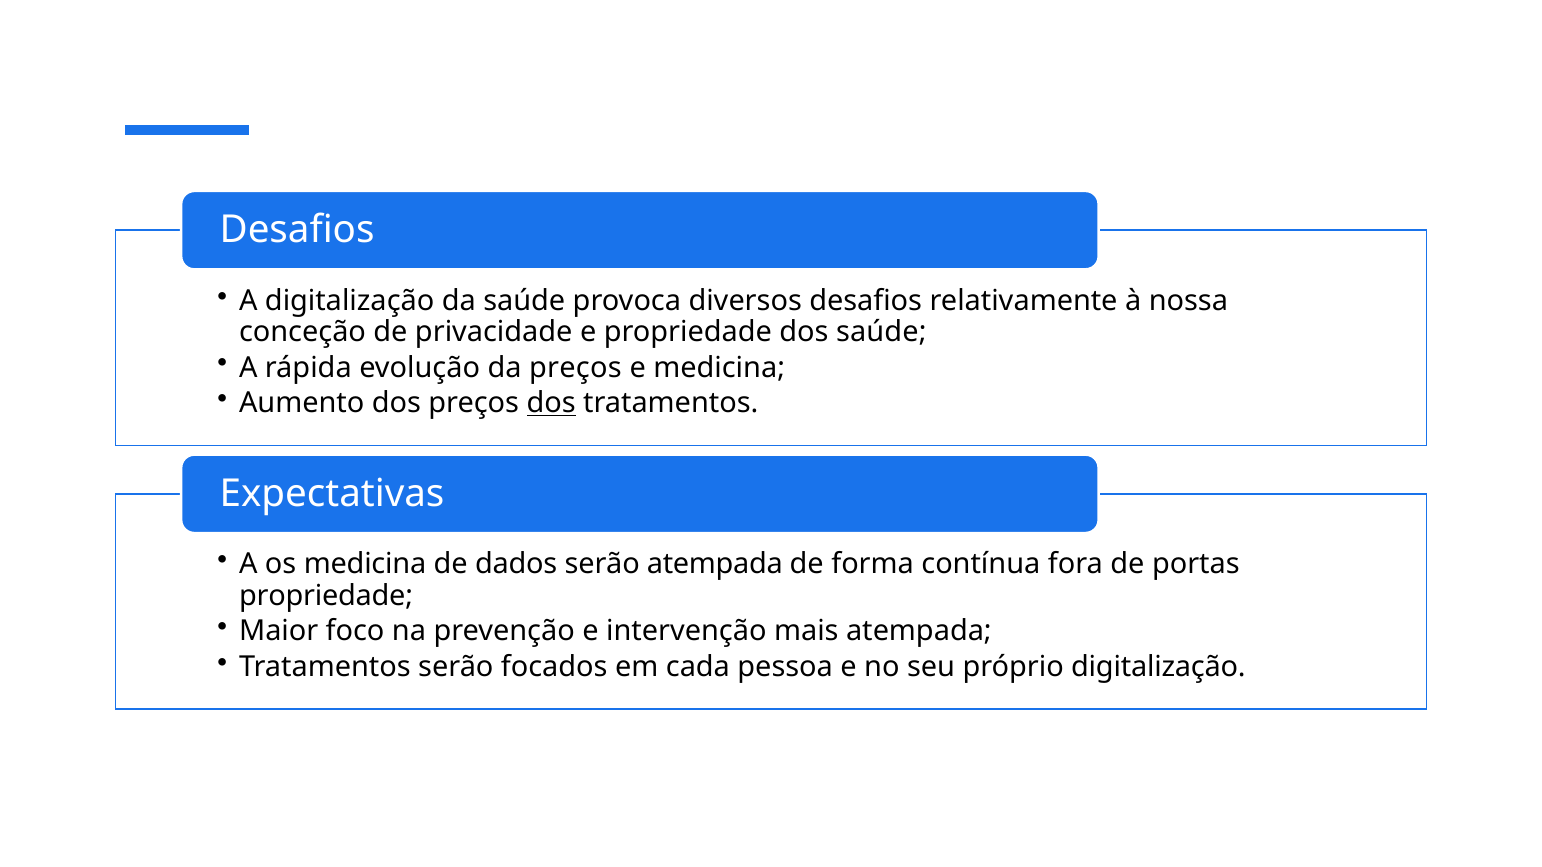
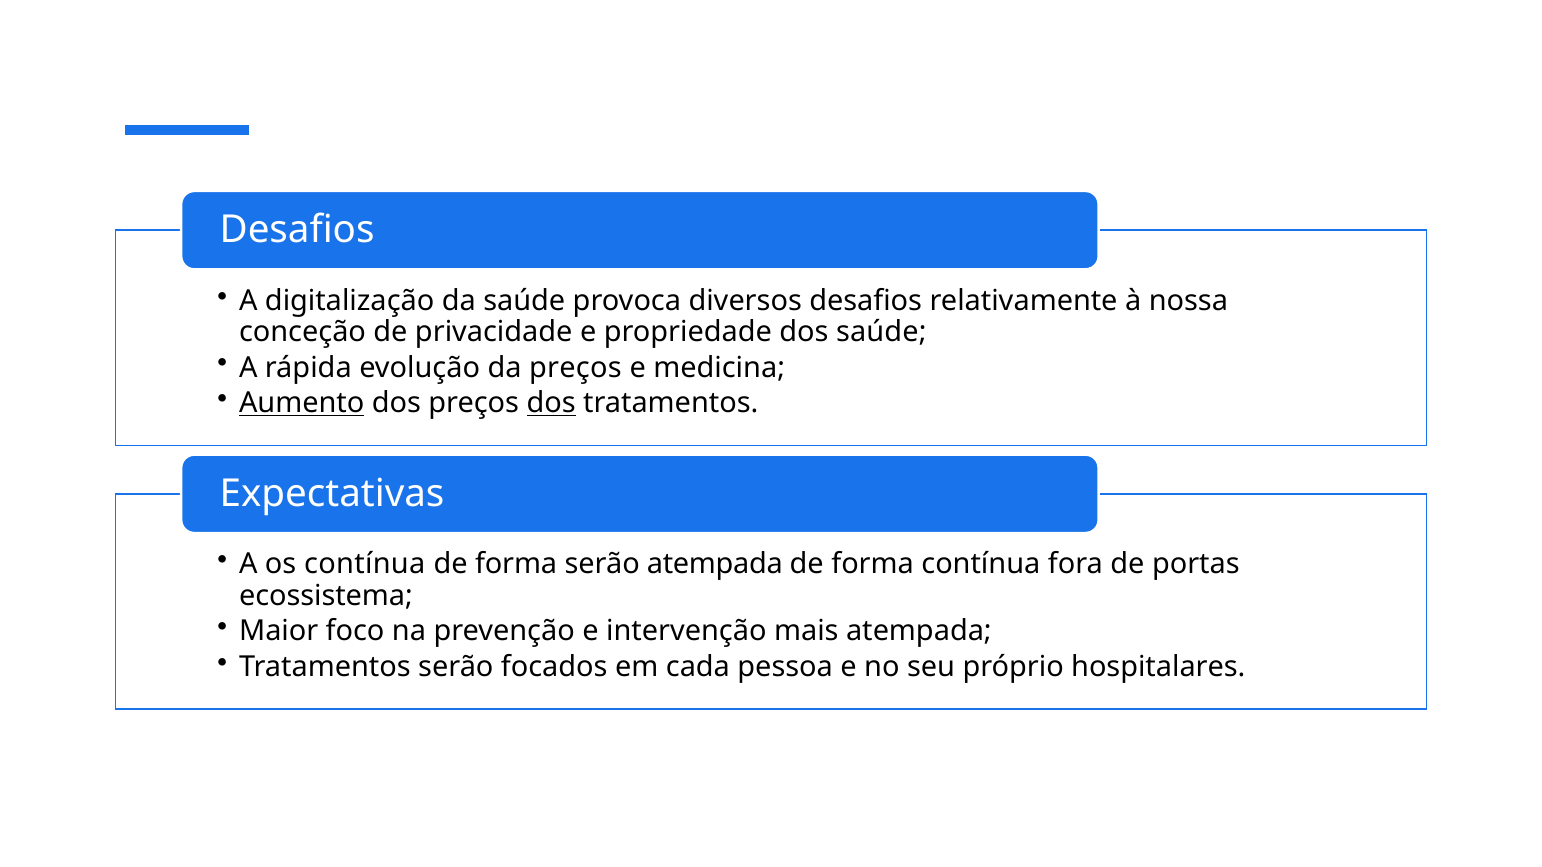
Aumento underline: none -> present
os medicina: medicina -> contínua
dados at (516, 565): dados -> forma
propriedade at (326, 596): propriedade -> ecossistema
próprio digitalização: digitalização -> hospitalares
